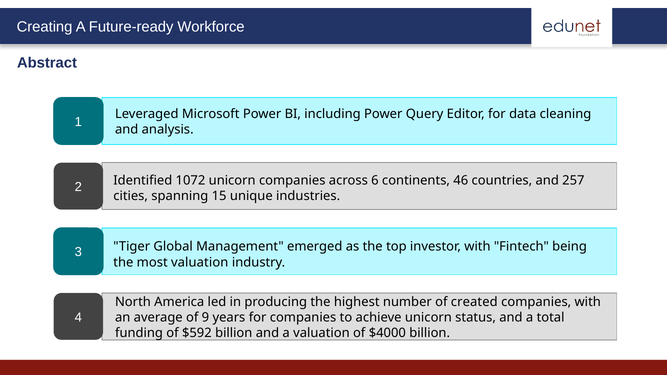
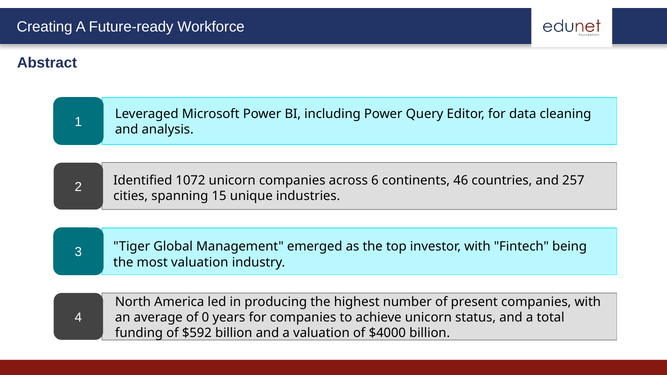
created: created -> present
9: 9 -> 0
